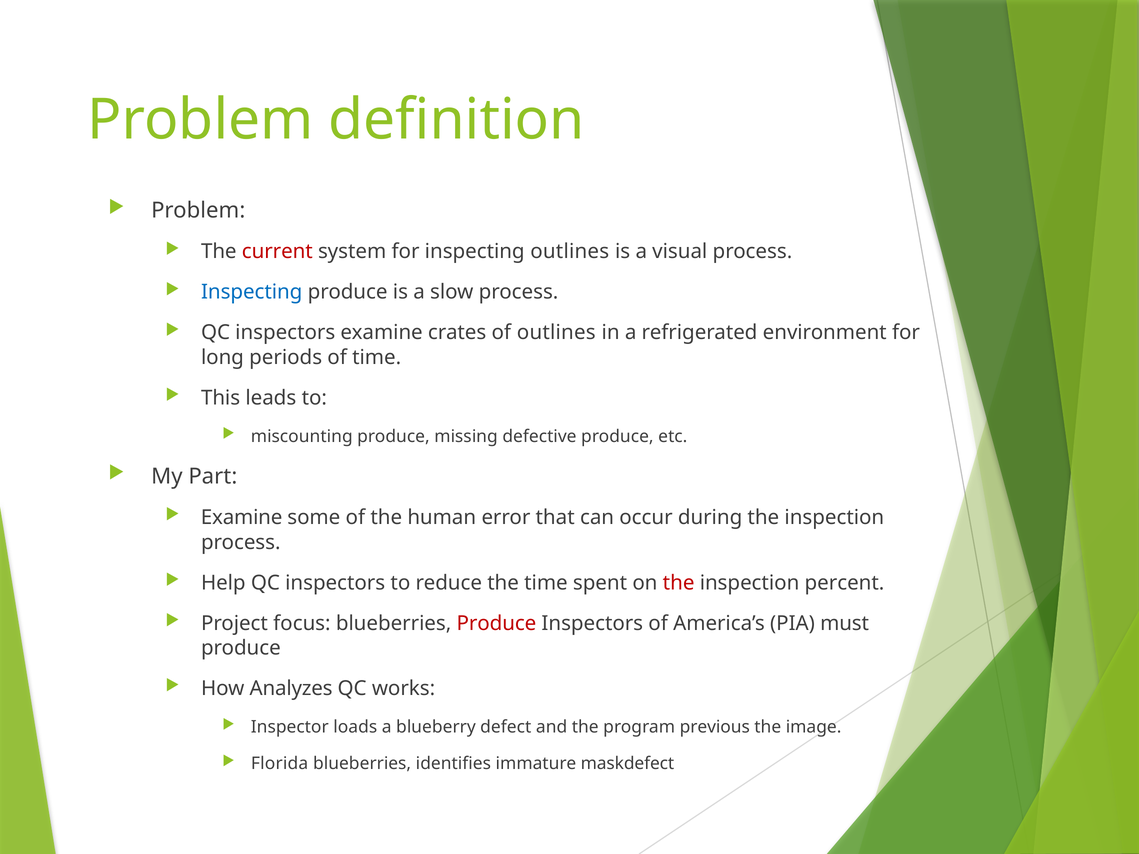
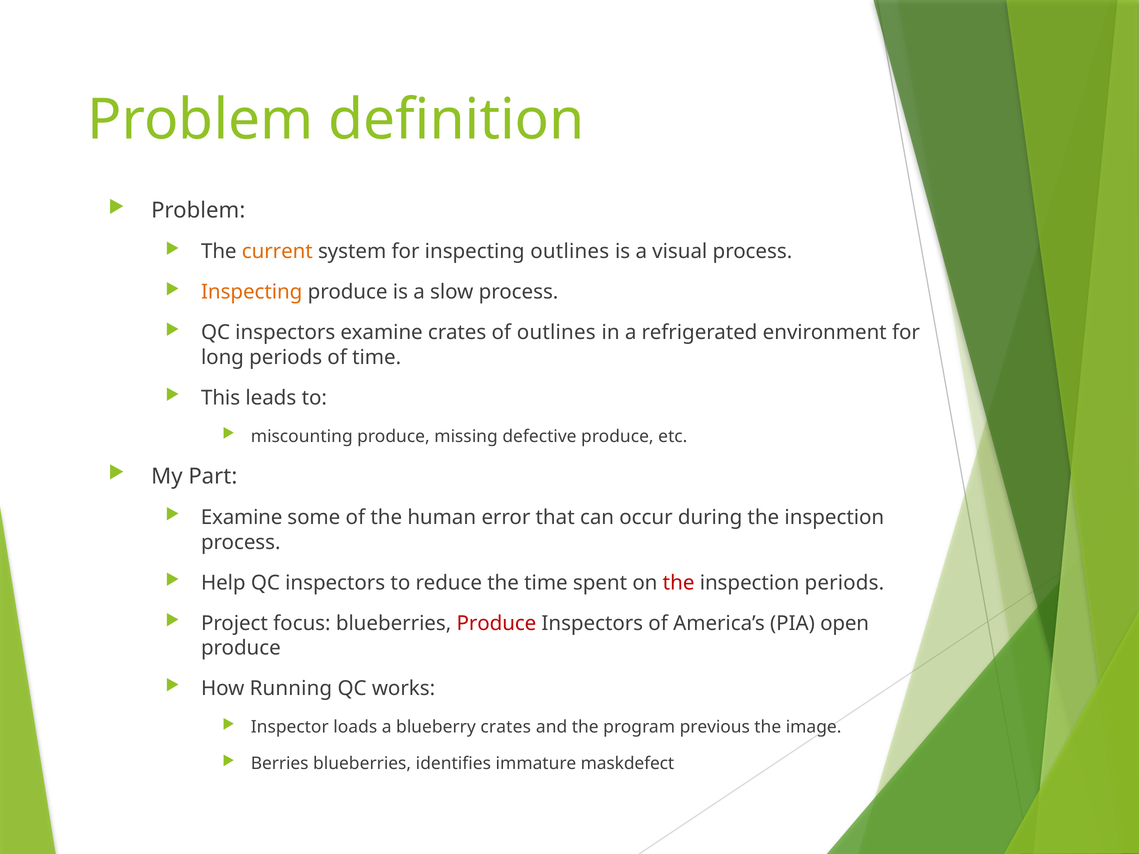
current colour: red -> orange
Inspecting at (252, 292) colour: blue -> orange
inspection percent: percent -> periods
must: must -> open
Analyzes: Analyzes -> Running
blueberry defect: defect -> crates
Florida: Florida -> Berries
